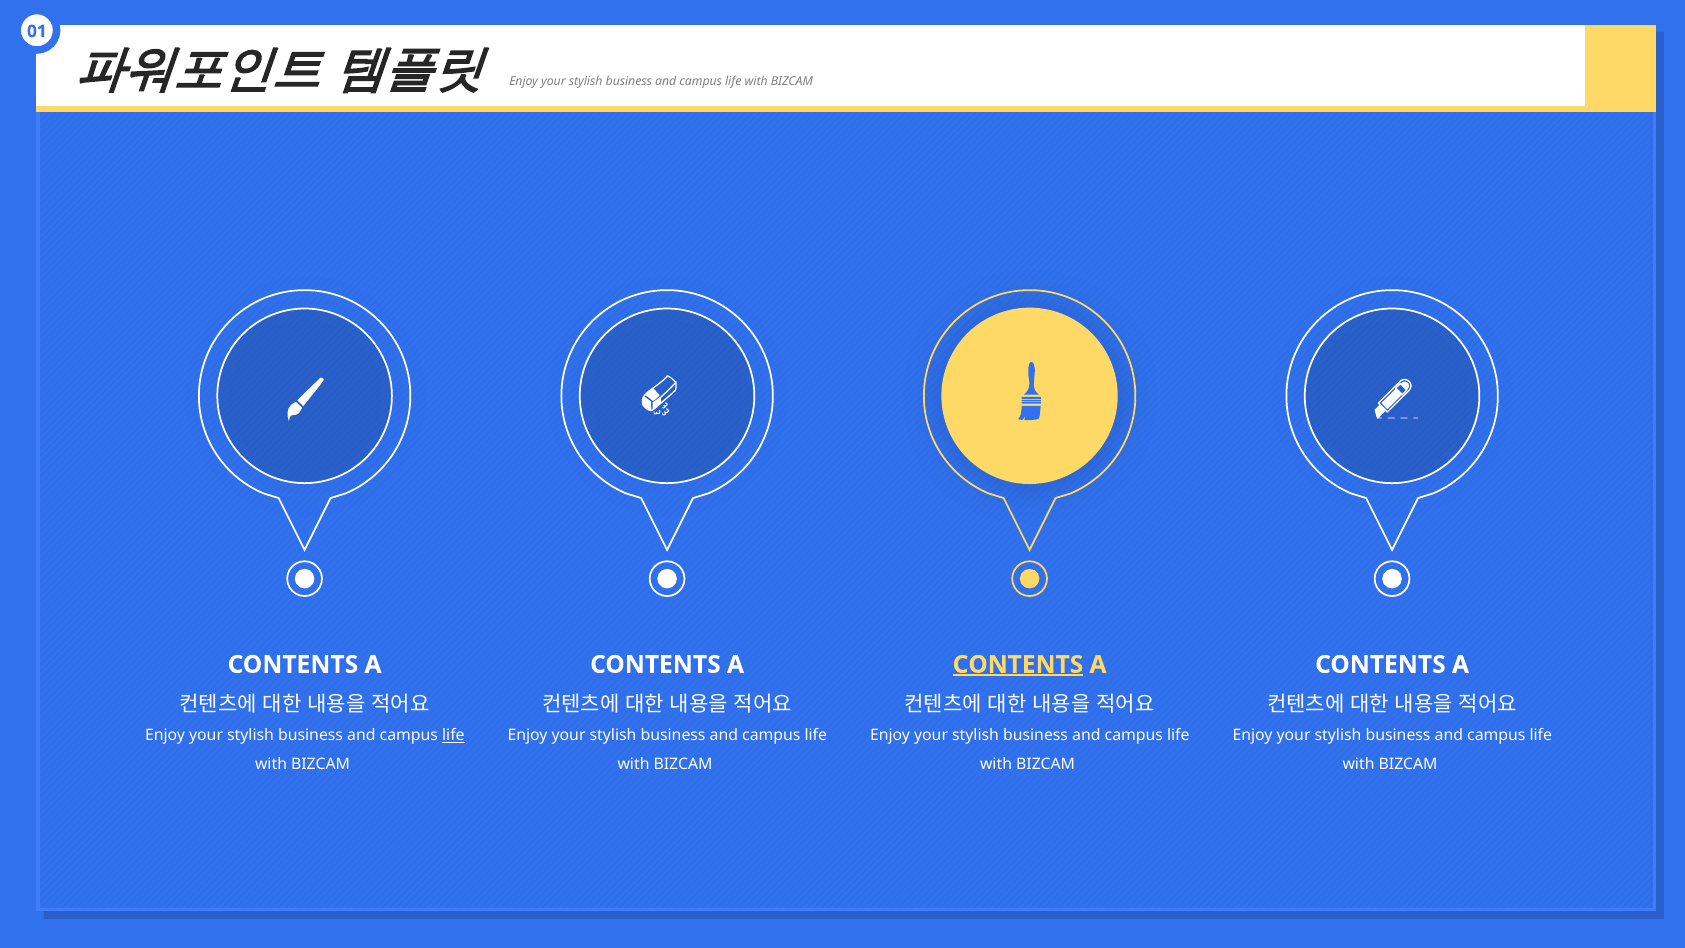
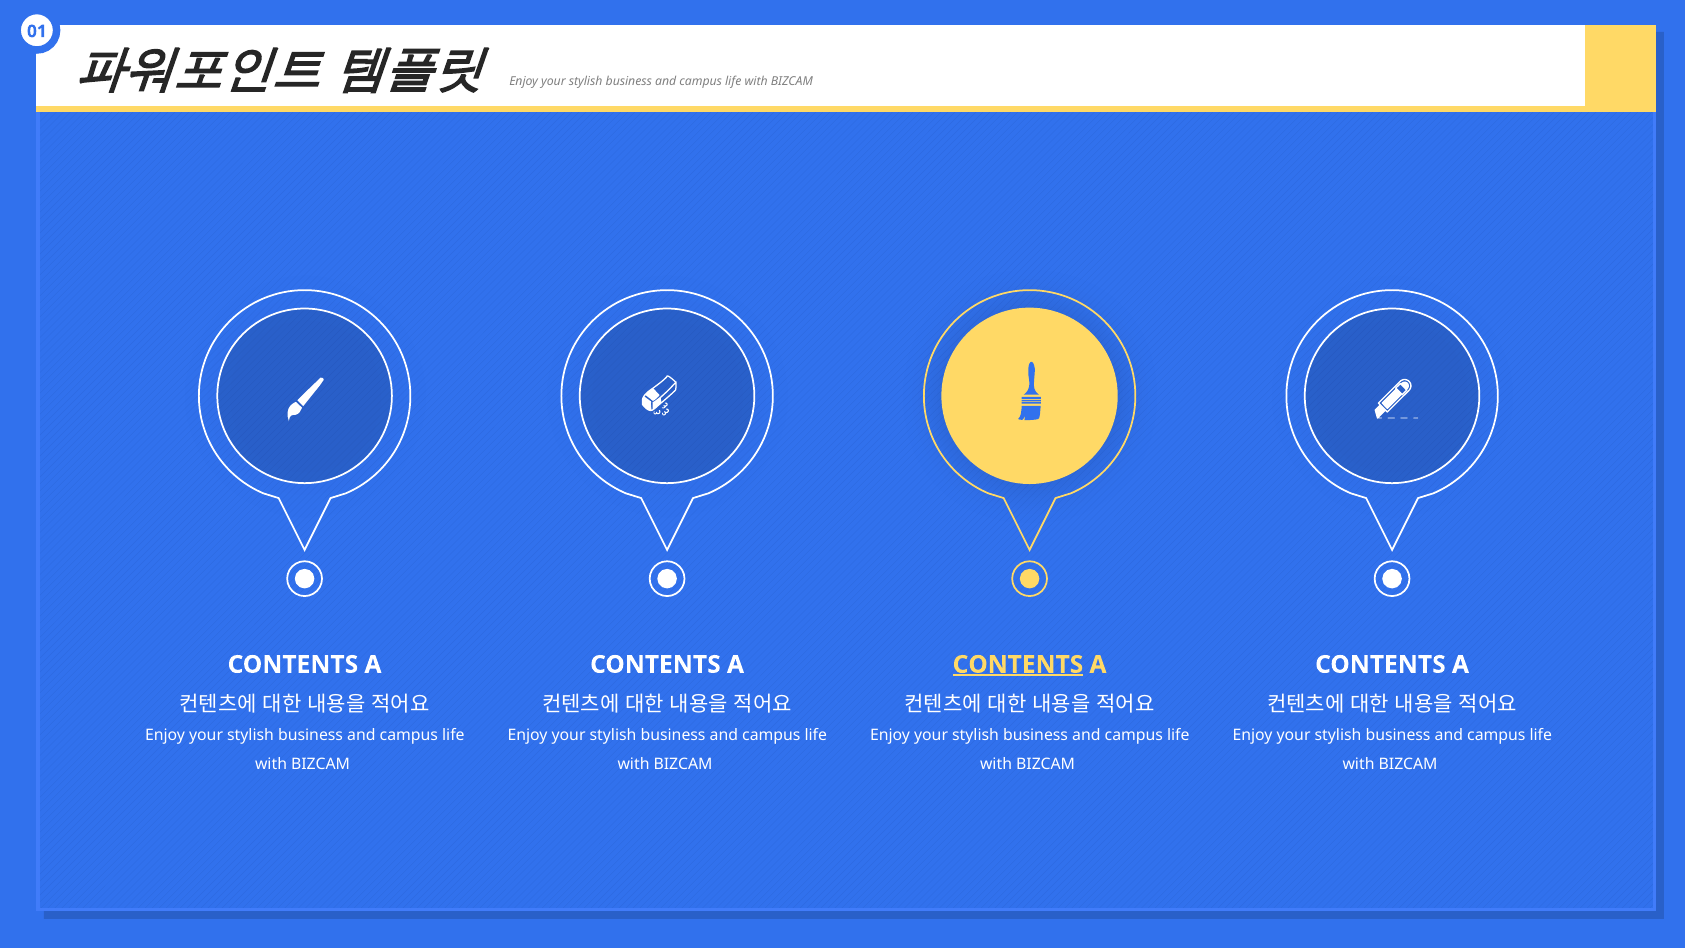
life at (453, 736) underline: present -> none
